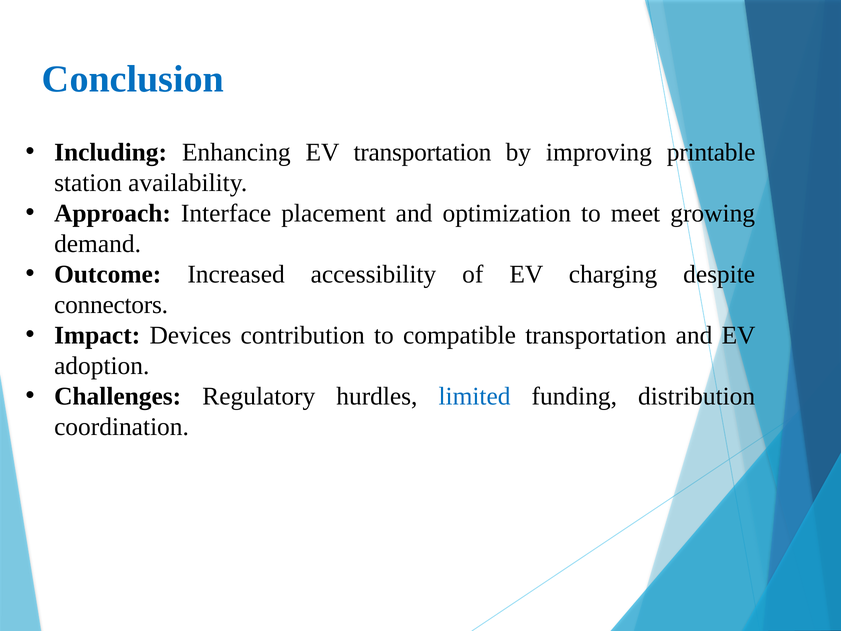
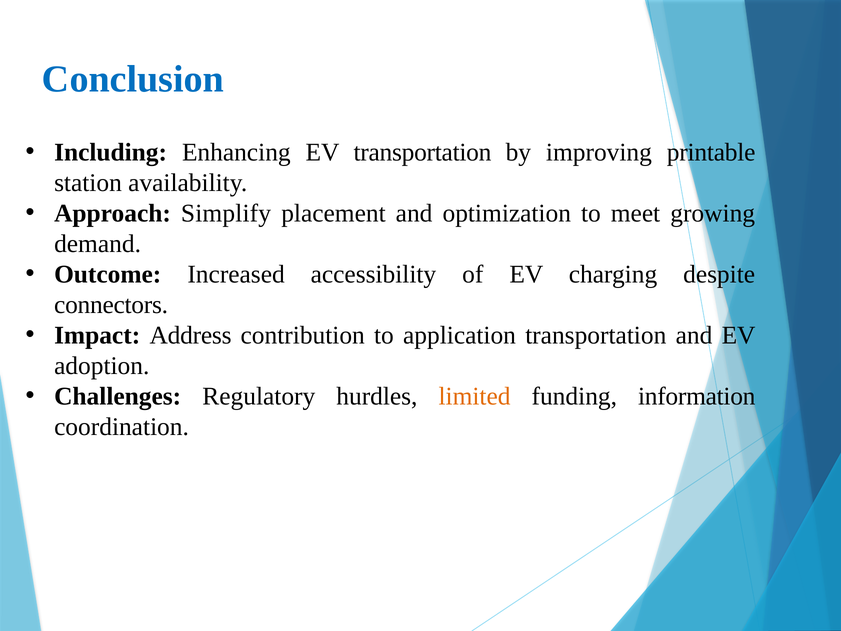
Interface: Interface -> Simplify
Devices: Devices -> Address
compatible: compatible -> application
limited colour: blue -> orange
distribution: distribution -> information
